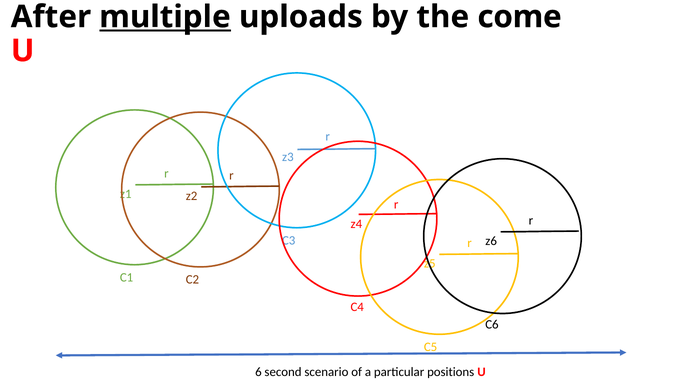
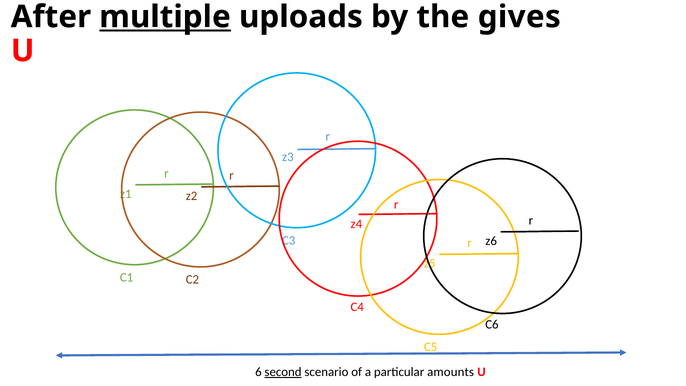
come: come -> gives
second underline: none -> present
positions: positions -> amounts
